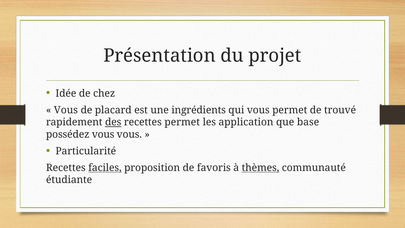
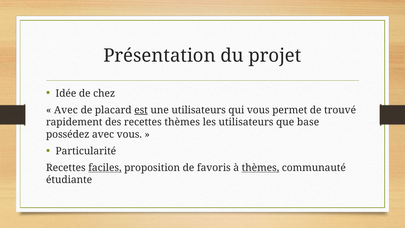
Vous at (66, 110): Vous -> Avec
est underline: none -> present
une ingrédients: ingrédients -> utilisateurs
des underline: present -> none
recettes permet: permet -> thèmes
les application: application -> utilisateurs
possédez vous: vous -> avec
